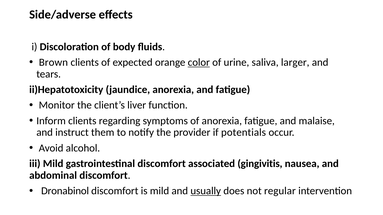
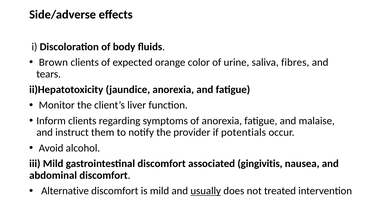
color underline: present -> none
larger: larger -> fibres
Dronabinol: Dronabinol -> Alternative
regular: regular -> treated
